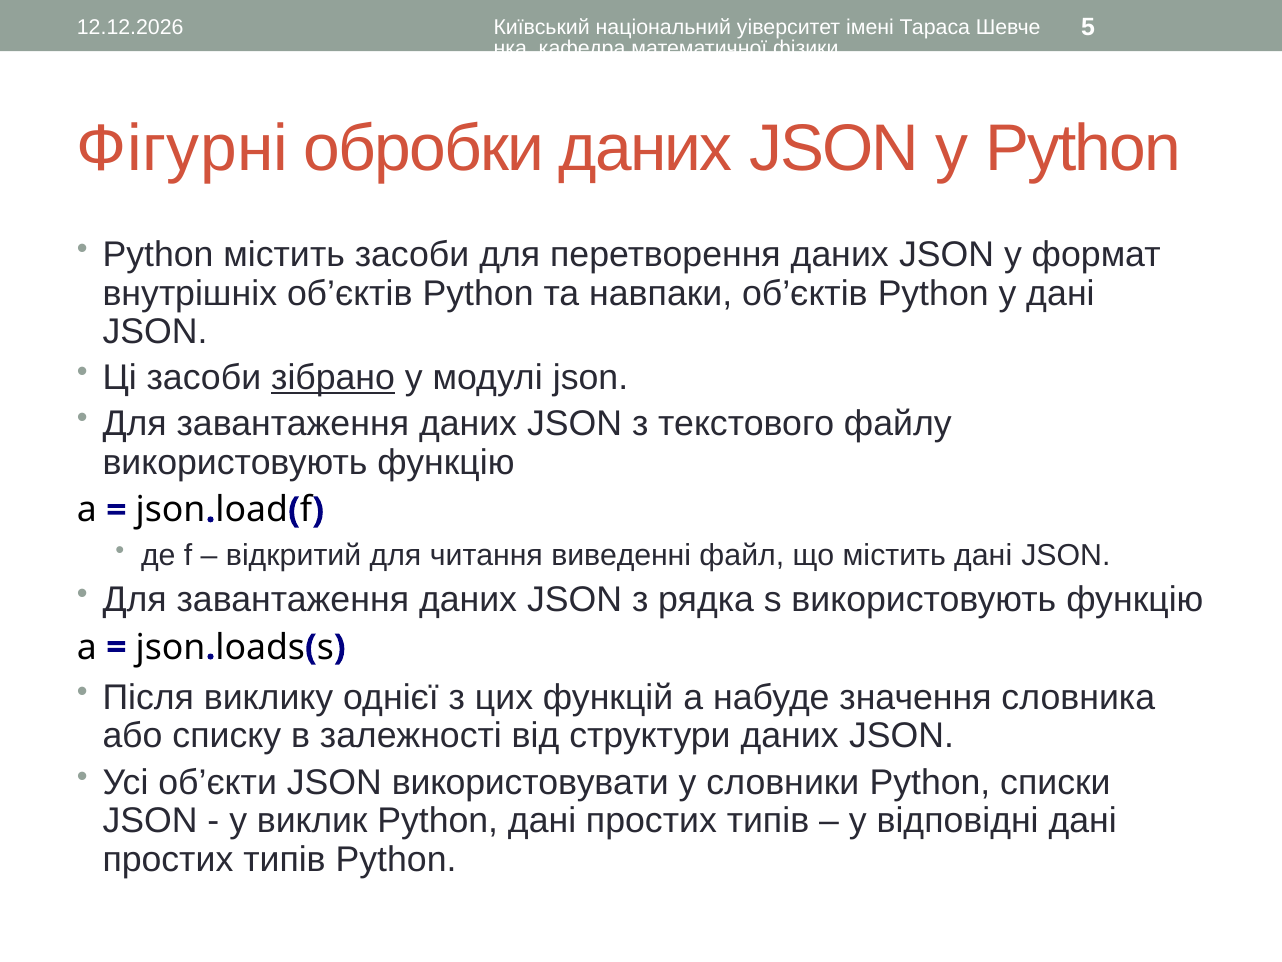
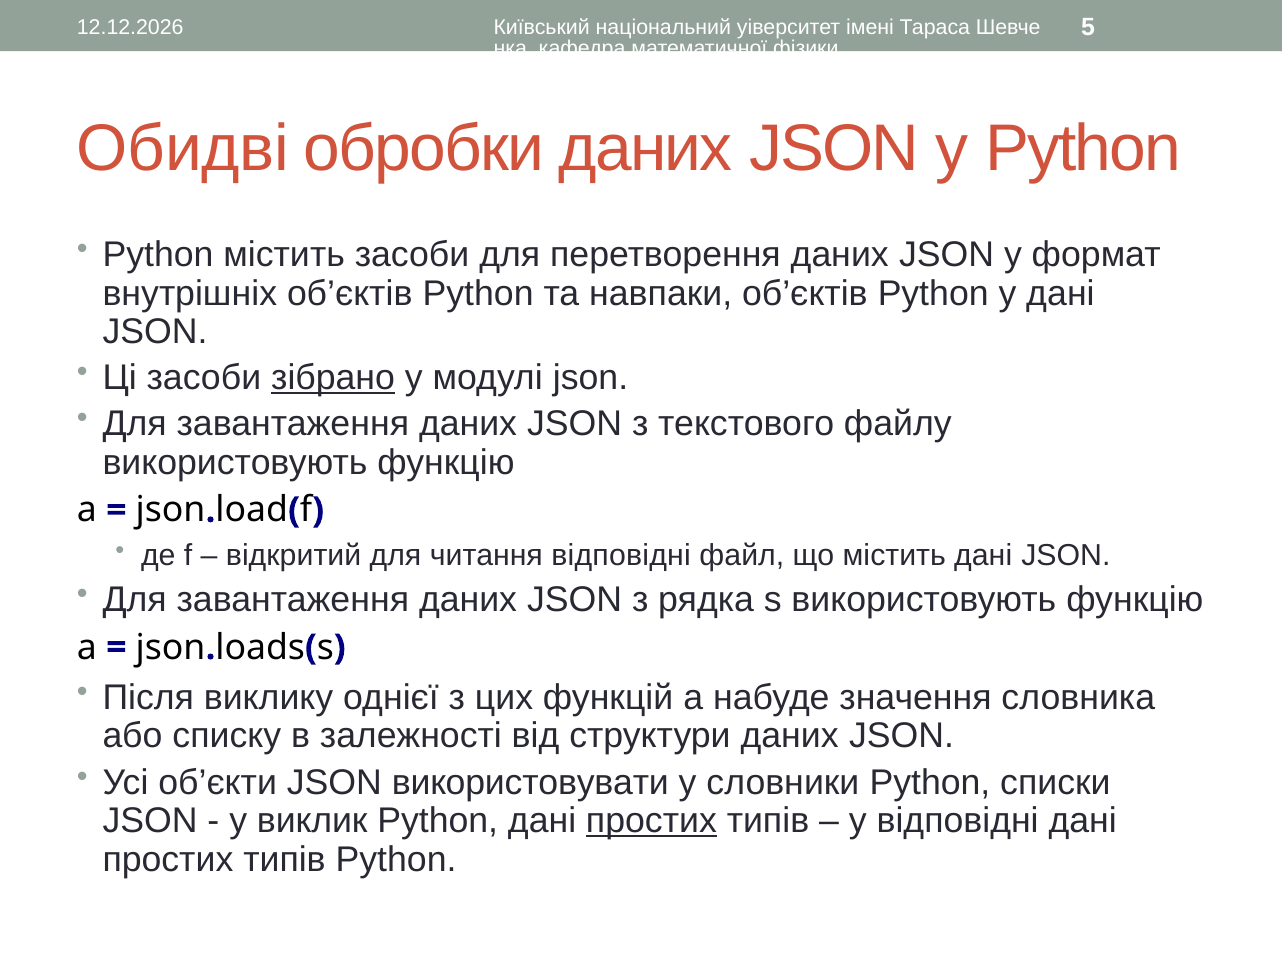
Фігурні: Фігурні -> Обидві
читання виведенні: виведенні -> відповідні
простих at (651, 820) underline: none -> present
